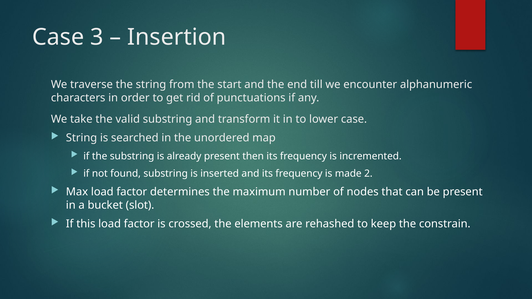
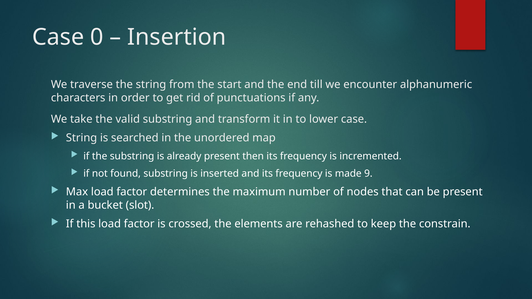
3: 3 -> 0
2: 2 -> 9
